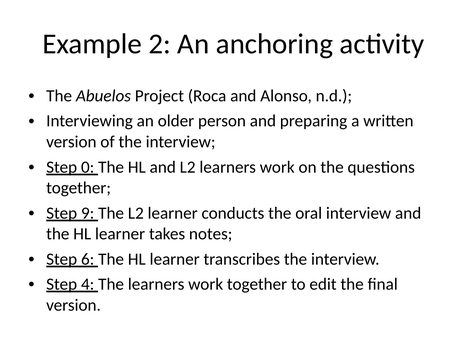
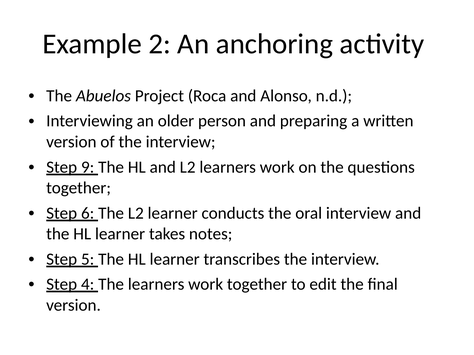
0: 0 -> 9
9: 9 -> 6
6: 6 -> 5
